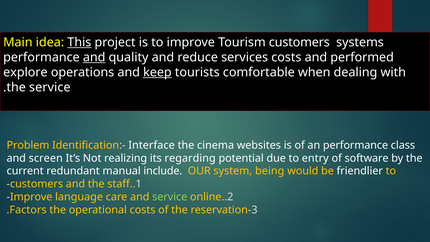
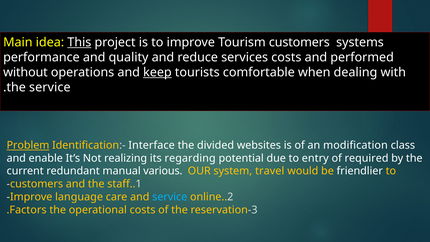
and at (94, 57) underline: present -> none
explore: explore -> without
Problem underline: none -> present
cinema: cinema -> divided
an performance: performance -> modification
screen: screen -> enable
software: software -> required
include: include -> various
being: being -> travel
service at (170, 197) colour: light green -> light blue
